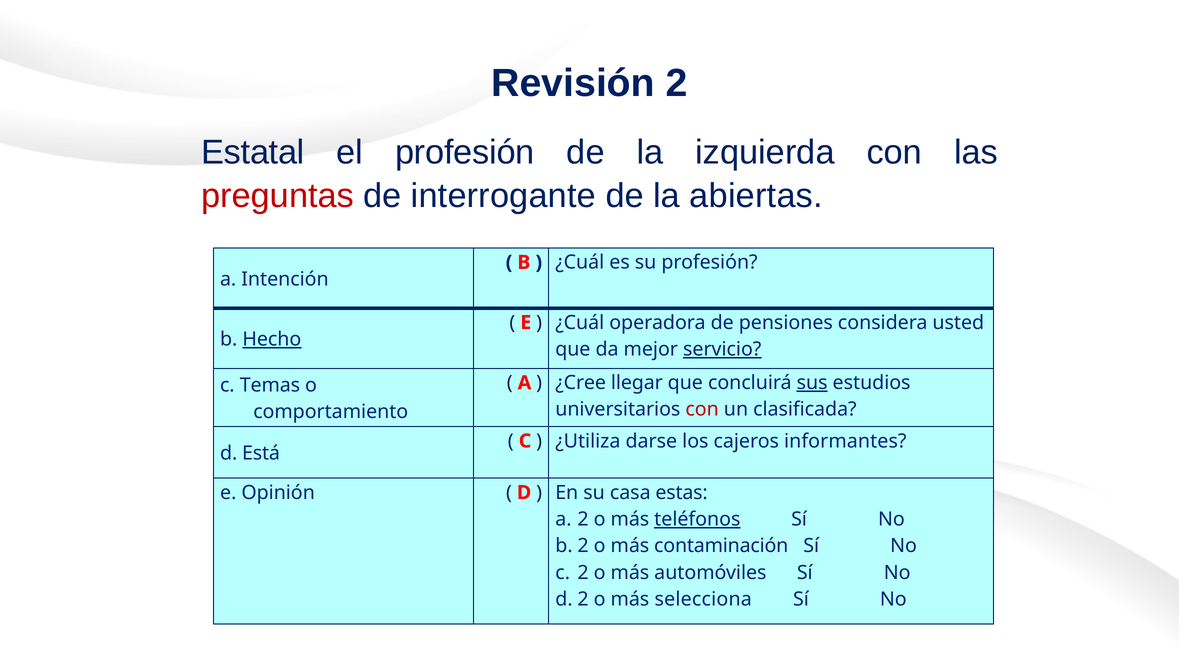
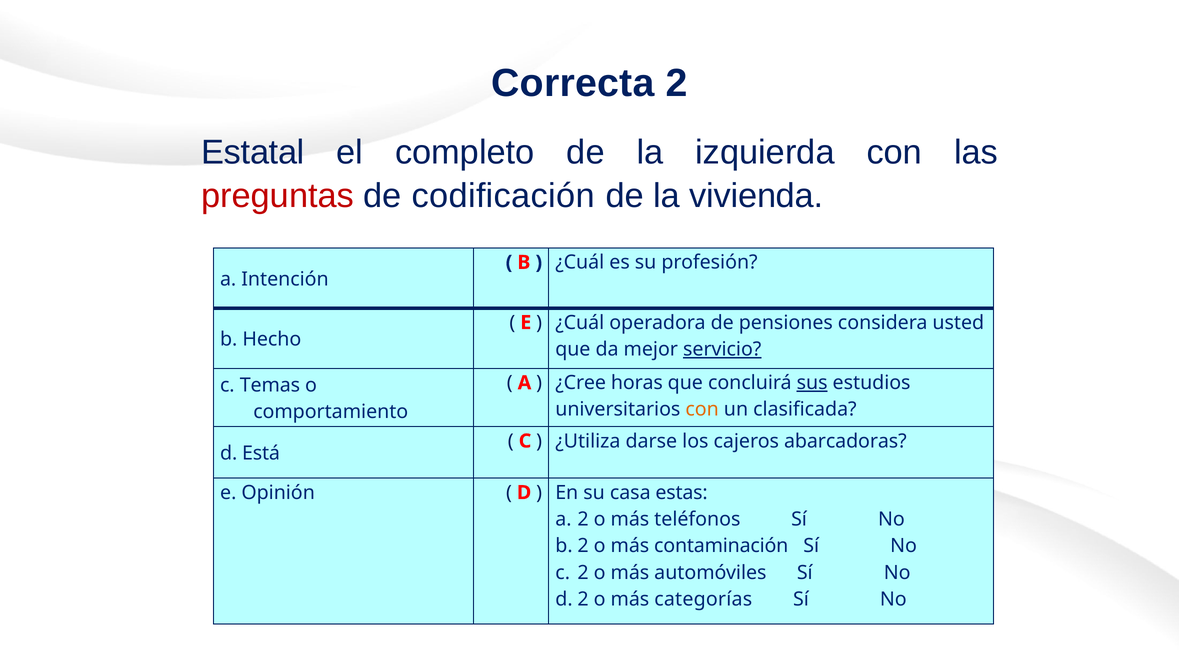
Revisión: Revisión -> Correcta
el profesión: profesión -> completo
interrogante: interrogante -> codificación
abiertas: abiertas -> vivienda
Hecho underline: present -> none
llegar: llegar -> horas
con at (702, 410) colour: red -> orange
informantes: informantes -> abarcadoras
teléfonos underline: present -> none
selecciona: selecciona -> categorías
